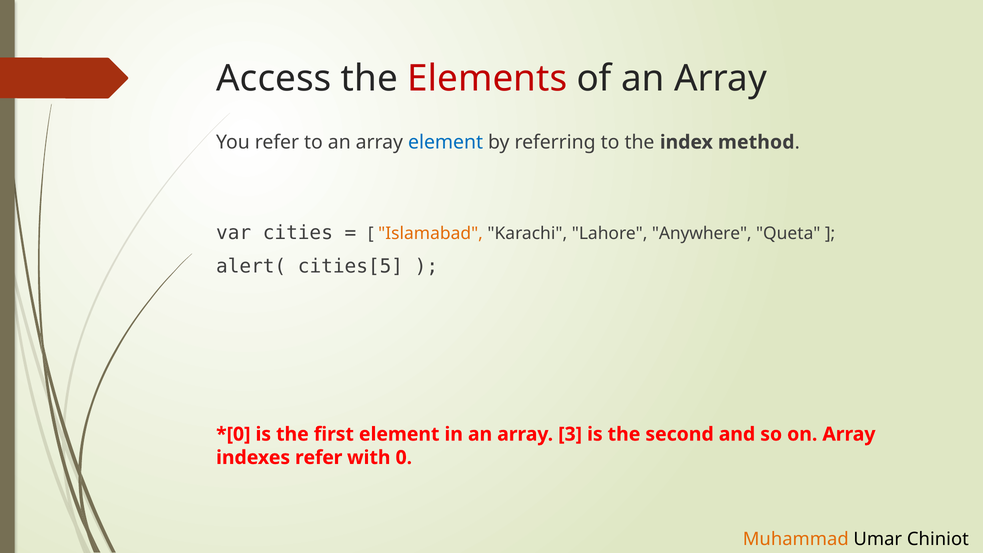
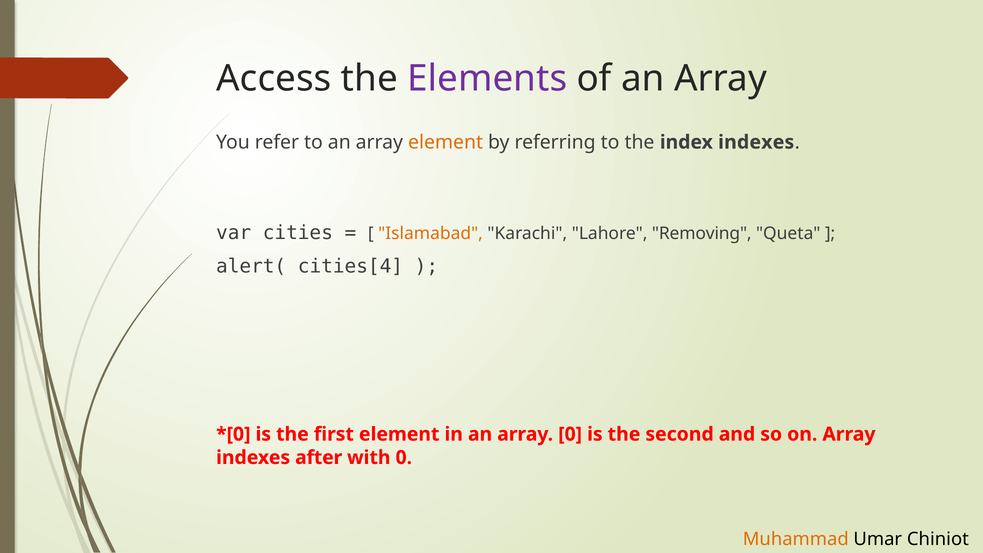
Elements colour: red -> purple
element at (446, 142) colour: blue -> orange
index method: method -> indexes
Anywhere: Anywhere -> Removing
cities[5: cities[5 -> cities[4
array 3: 3 -> 0
indexes refer: refer -> after
